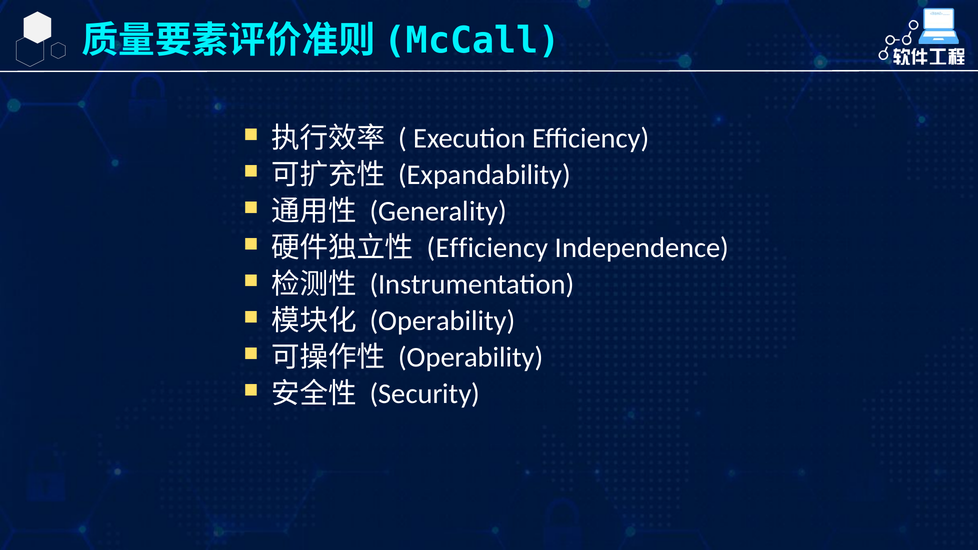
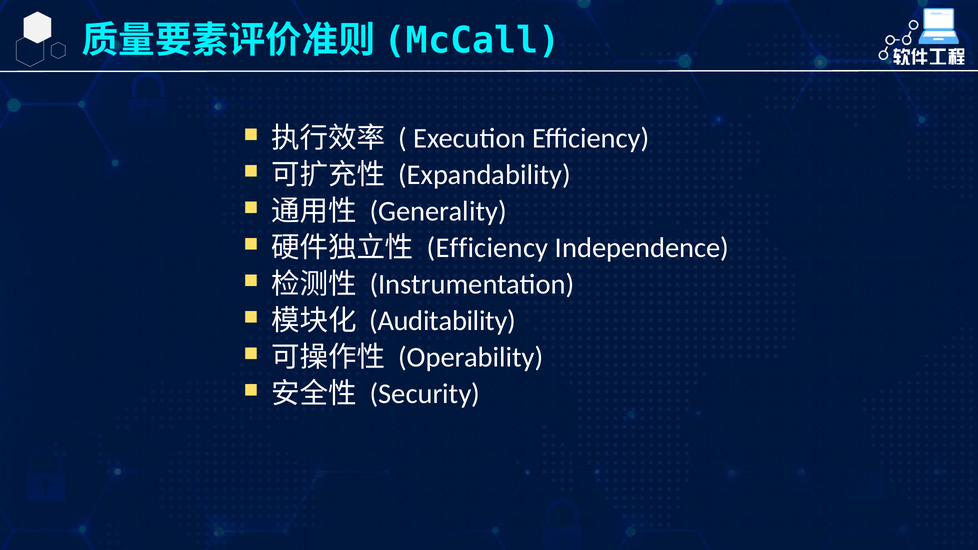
Operability at (442, 321): Operability -> Auditability
